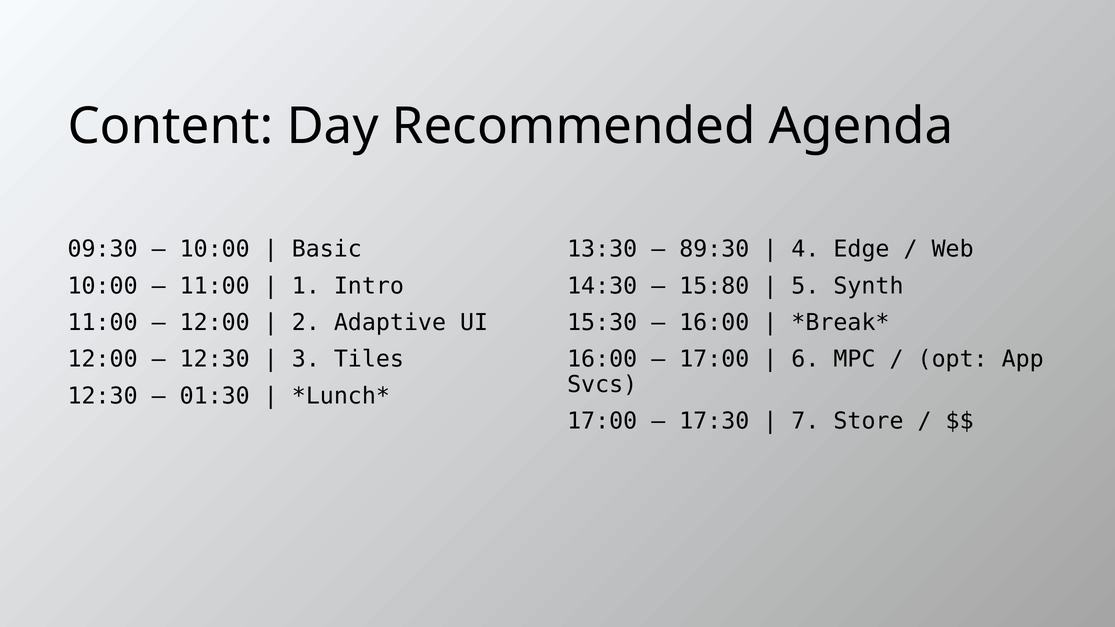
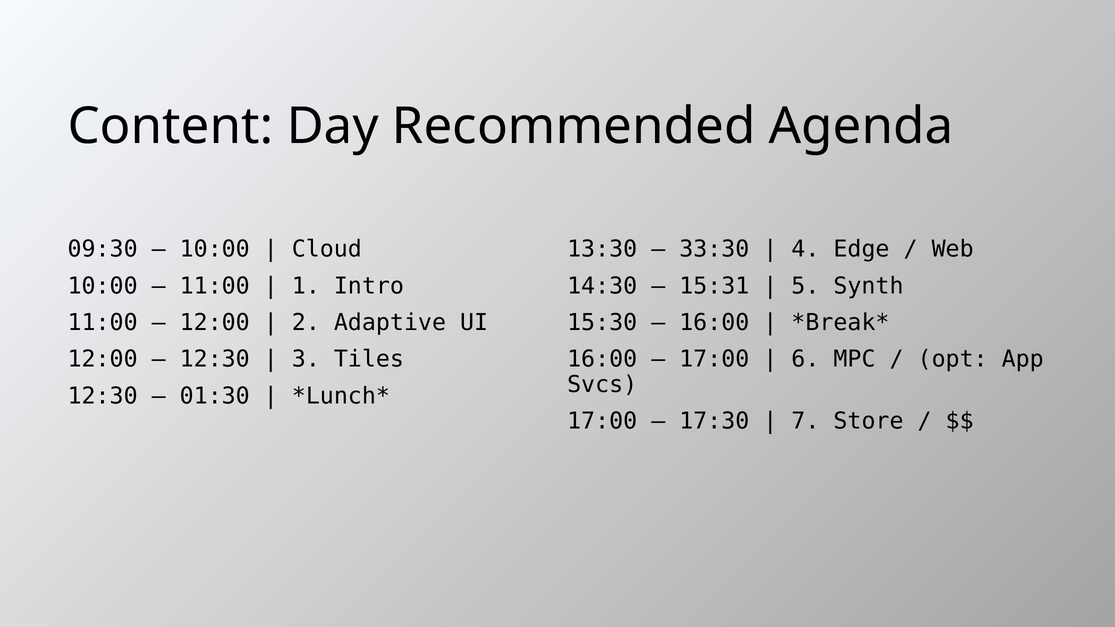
Basic: Basic -> Cloud
89:30: 89:30 -> 33:30
15:80: 15:80 -> 15:31
